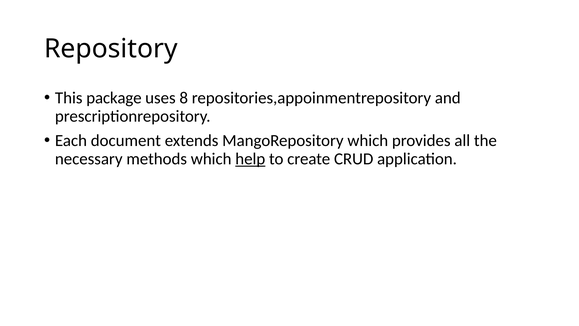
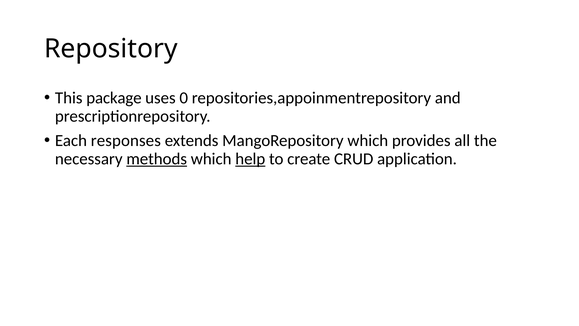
8: 8 -> 0
document: document -> responses
methods underline: none -> present
